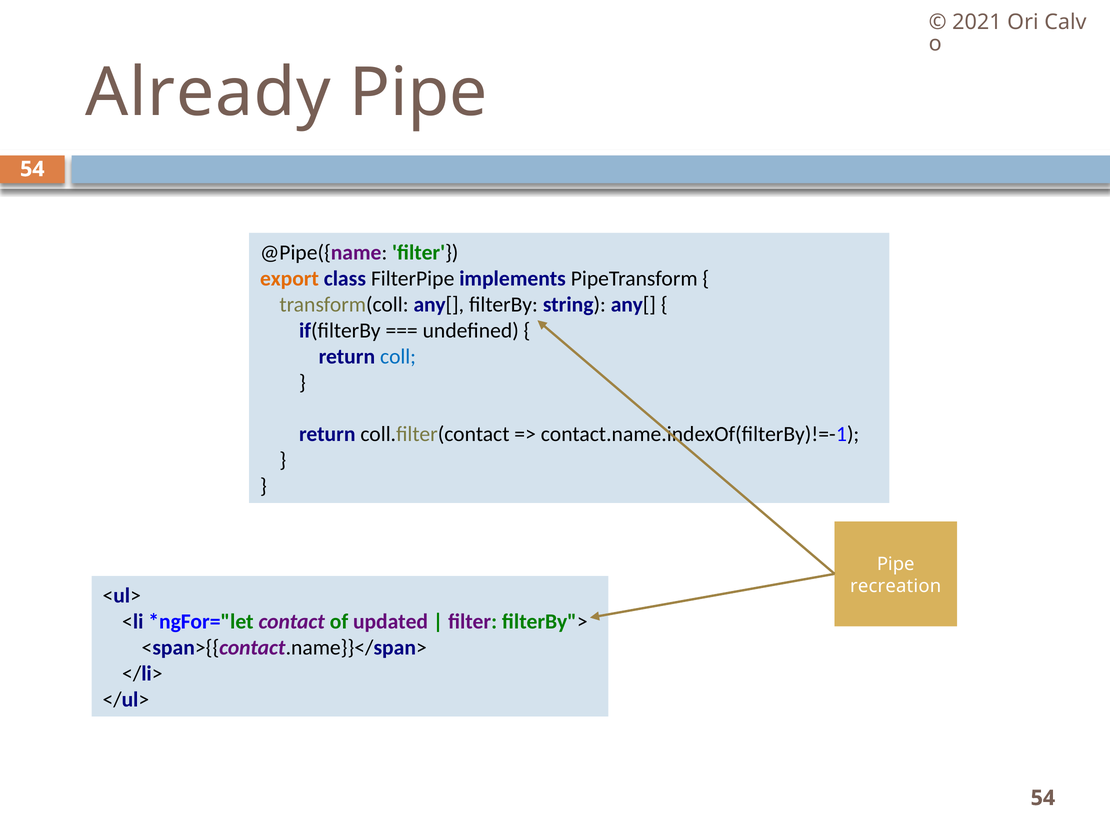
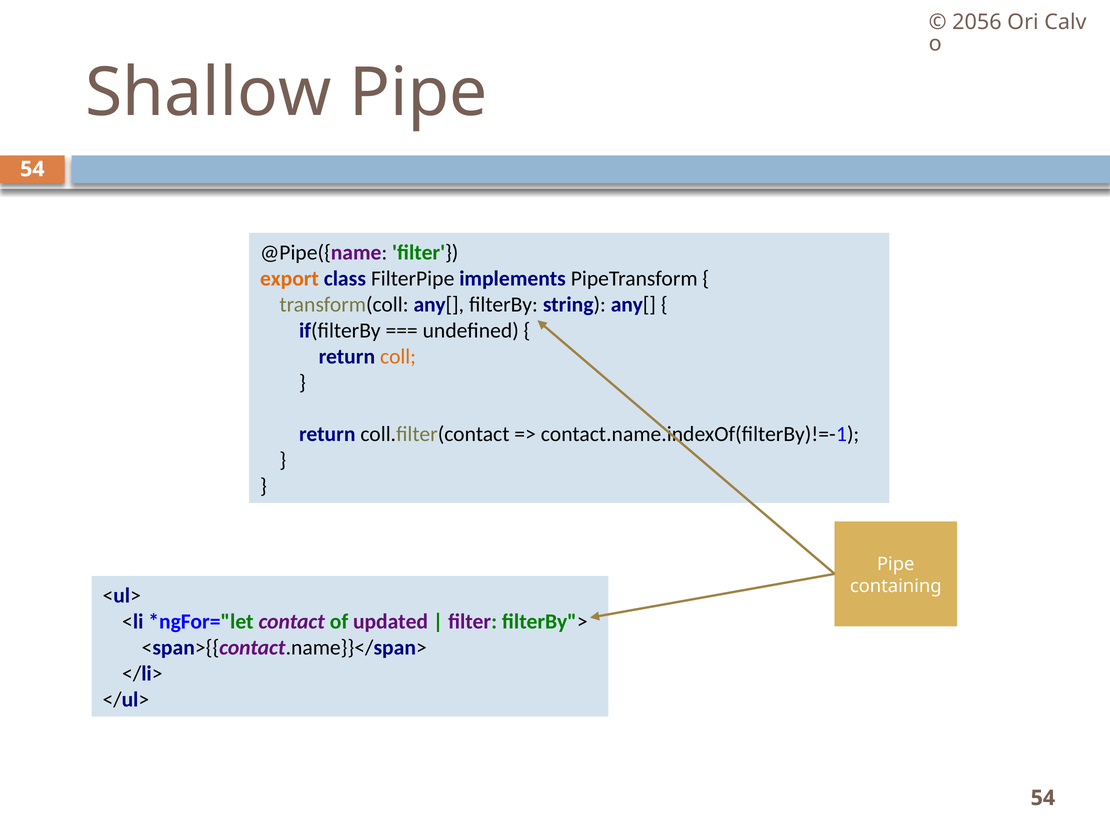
2021: 2021 -> 2056
Already: Already -> Shallow
coll colour: blue -> orange
recreation: recreation -> containing
